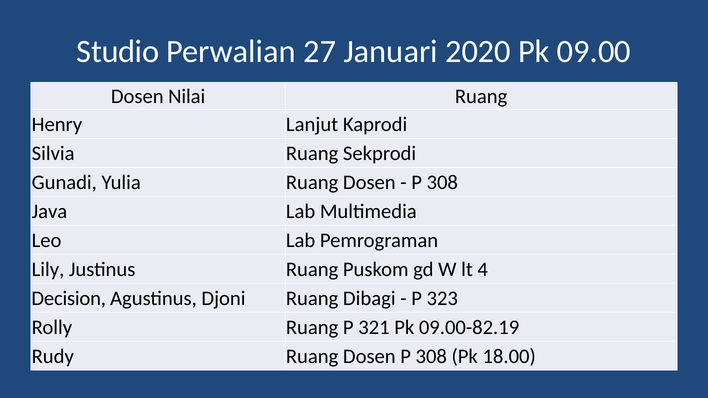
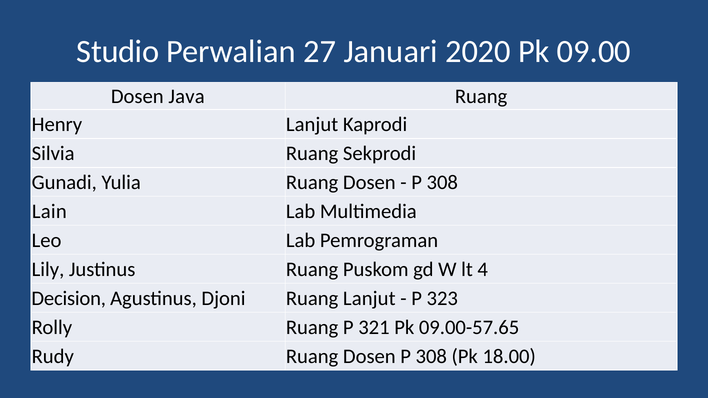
Nilai: Nilai -> Java
Java: Java -> Lain
Ruang Dibagi: Dibagi -> Lanjut
09.00-82.19: 09.00-82.19 -> 09.00-57.65
